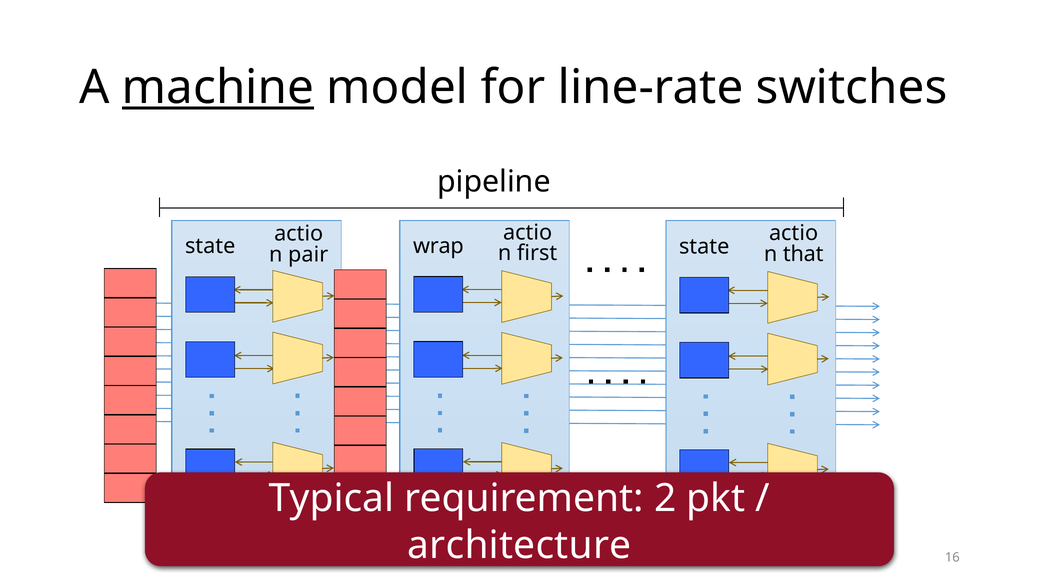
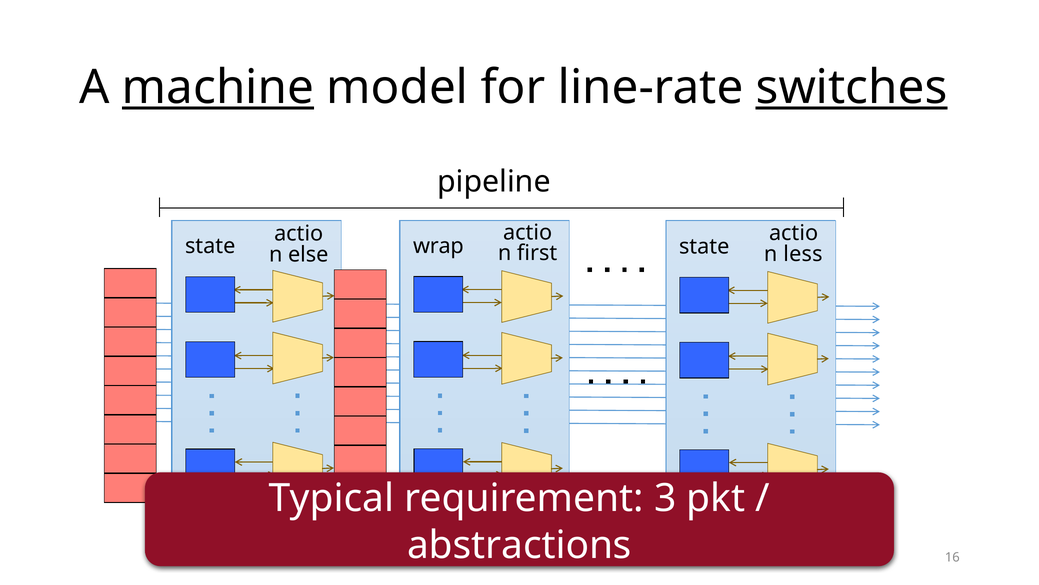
switches underline: none -> present
that: that -> less
pair: pair -> else
2 at (665, 498): 2 -> 3
architecture: architecture -> abstractions
